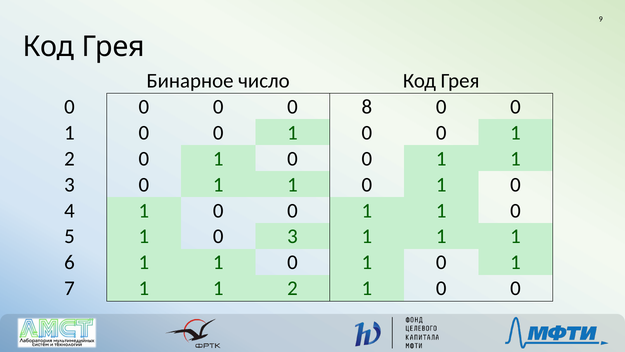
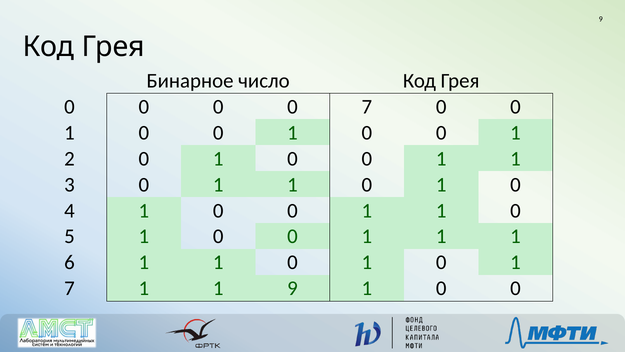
0 8: 8 -> 7
5 1 0 3: 3 -> 0
1 1 2: 2 -> 9
